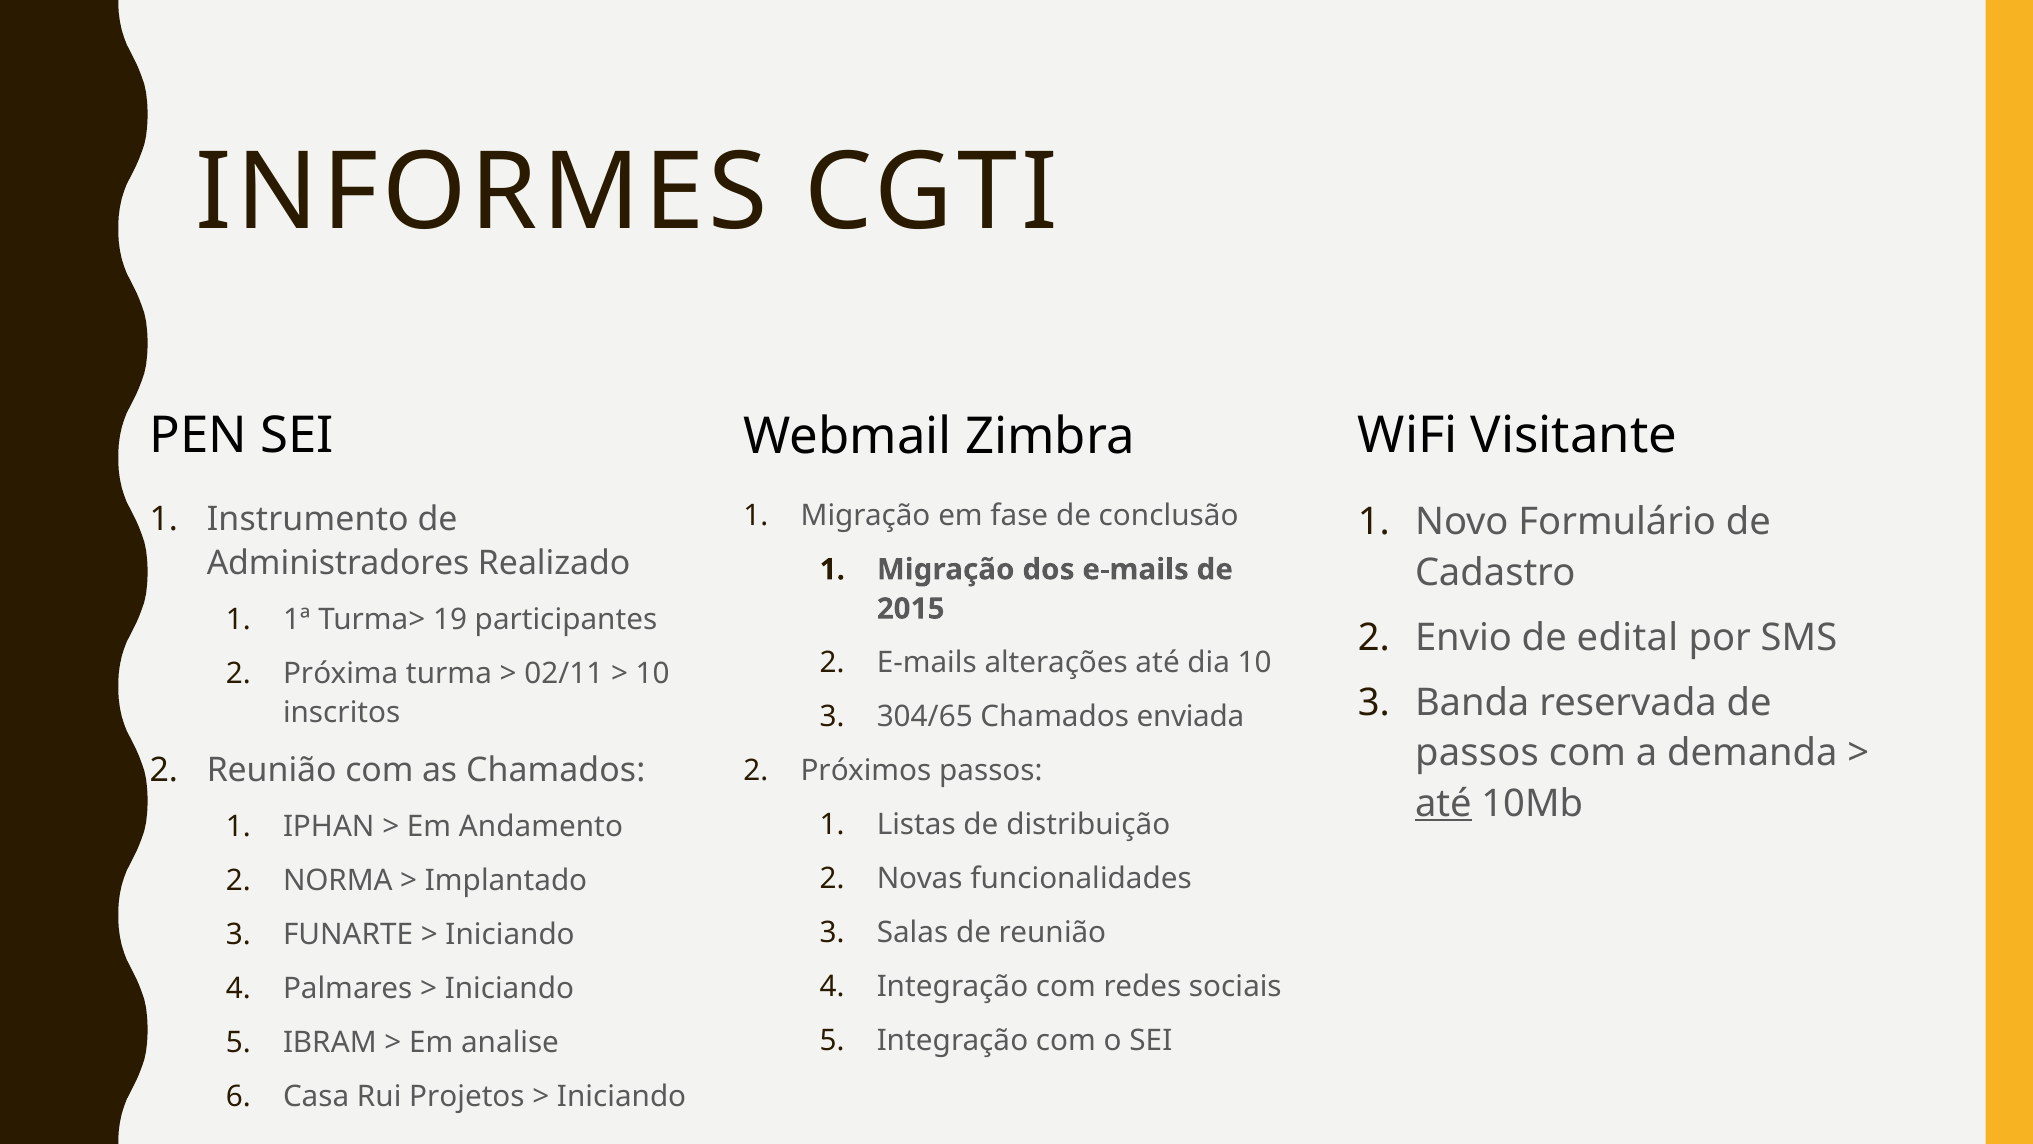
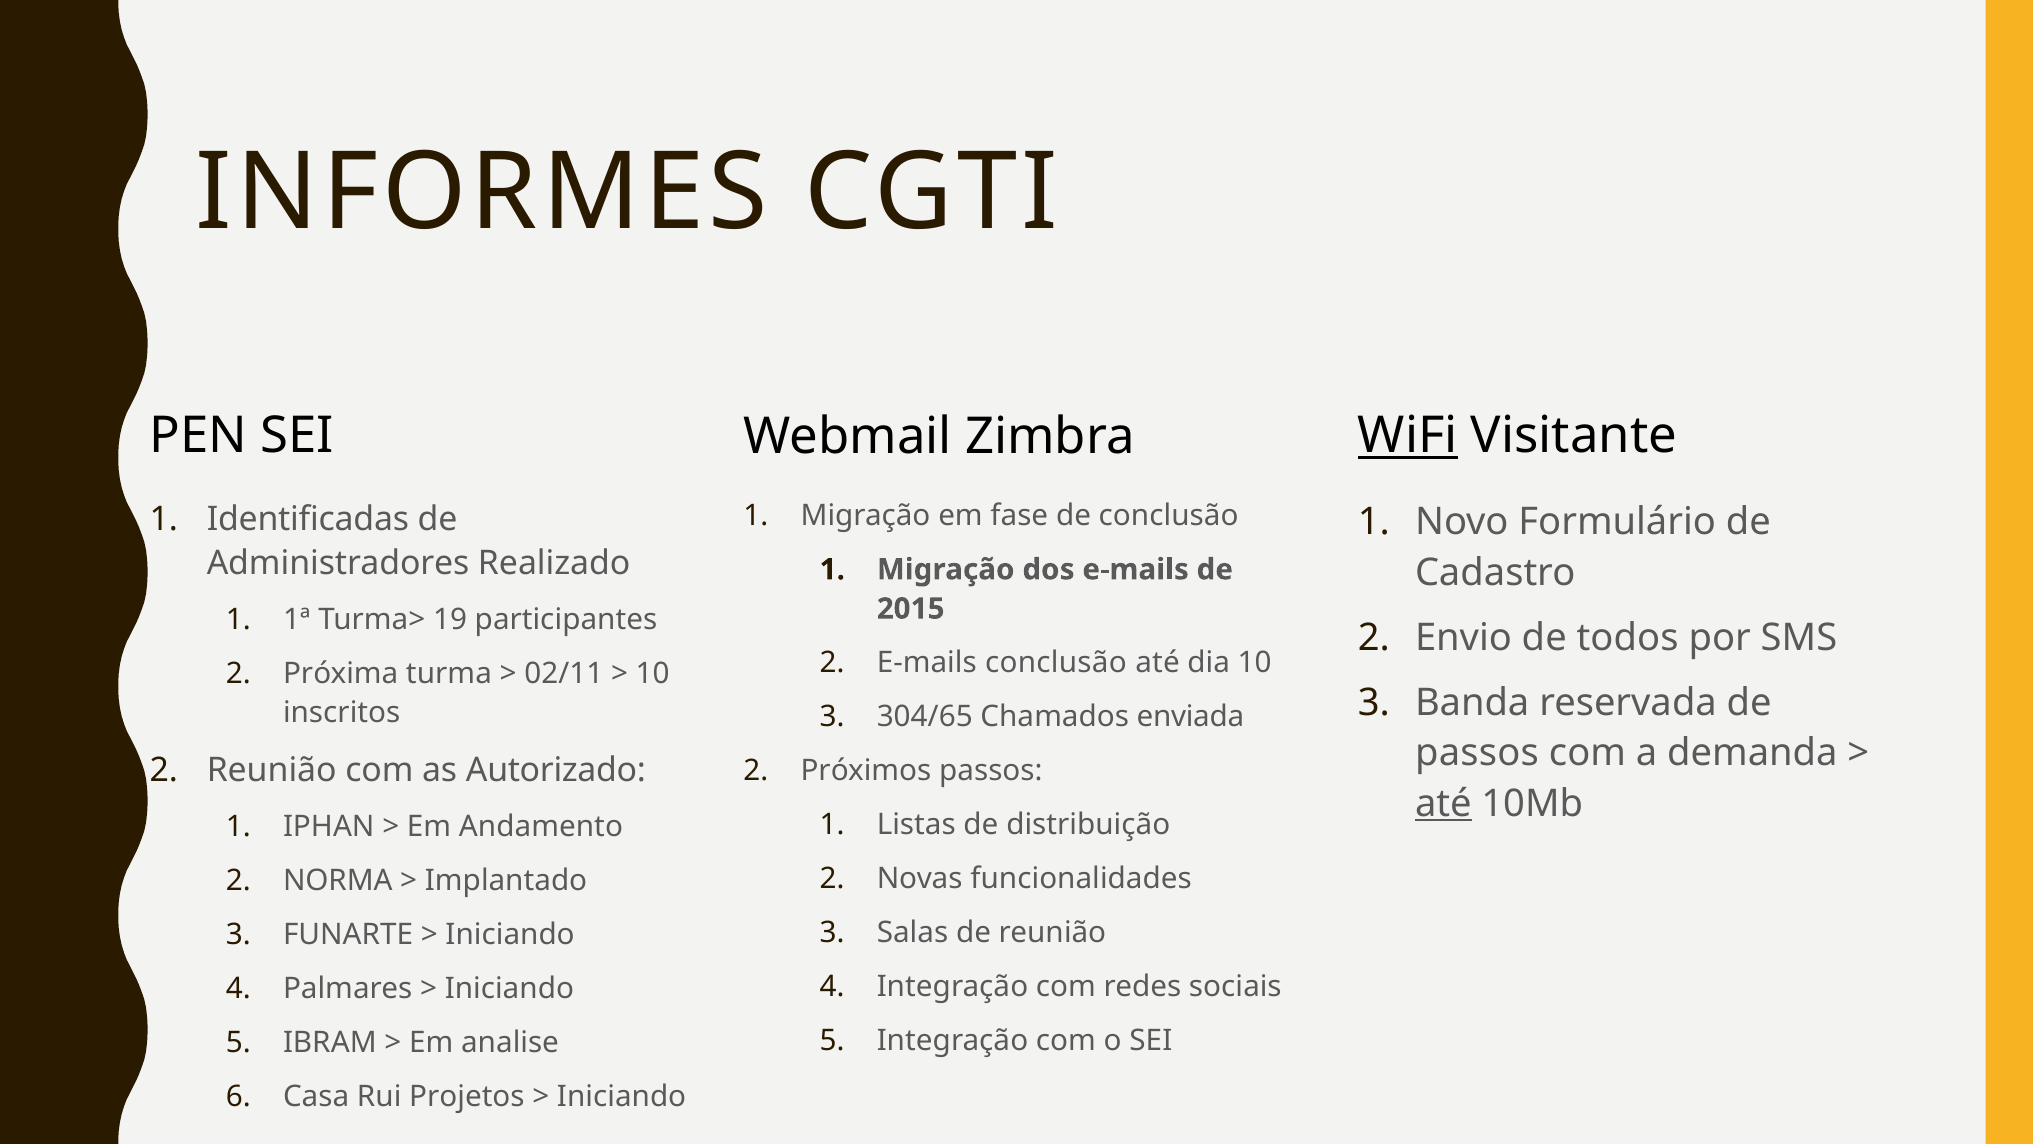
WiFi underline: none -> present
Instrumento: Instrumento -> Identificadas
edital: edital -> todos
E-mails alterações: alterações -> conclusão
as Chamados: Chamados -> Autorizado
